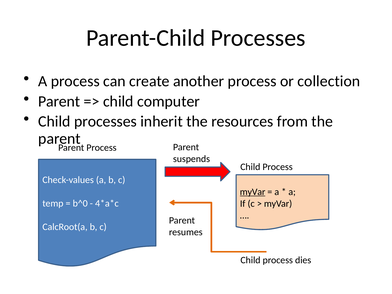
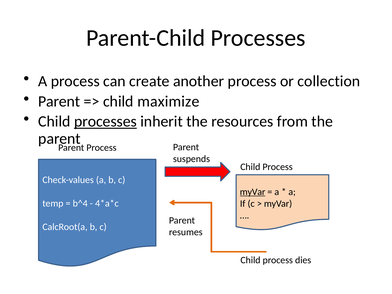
computer: computer -> maximize
processes at (105, 122) underline: none -> present
b^0: b^0 -> b^4
